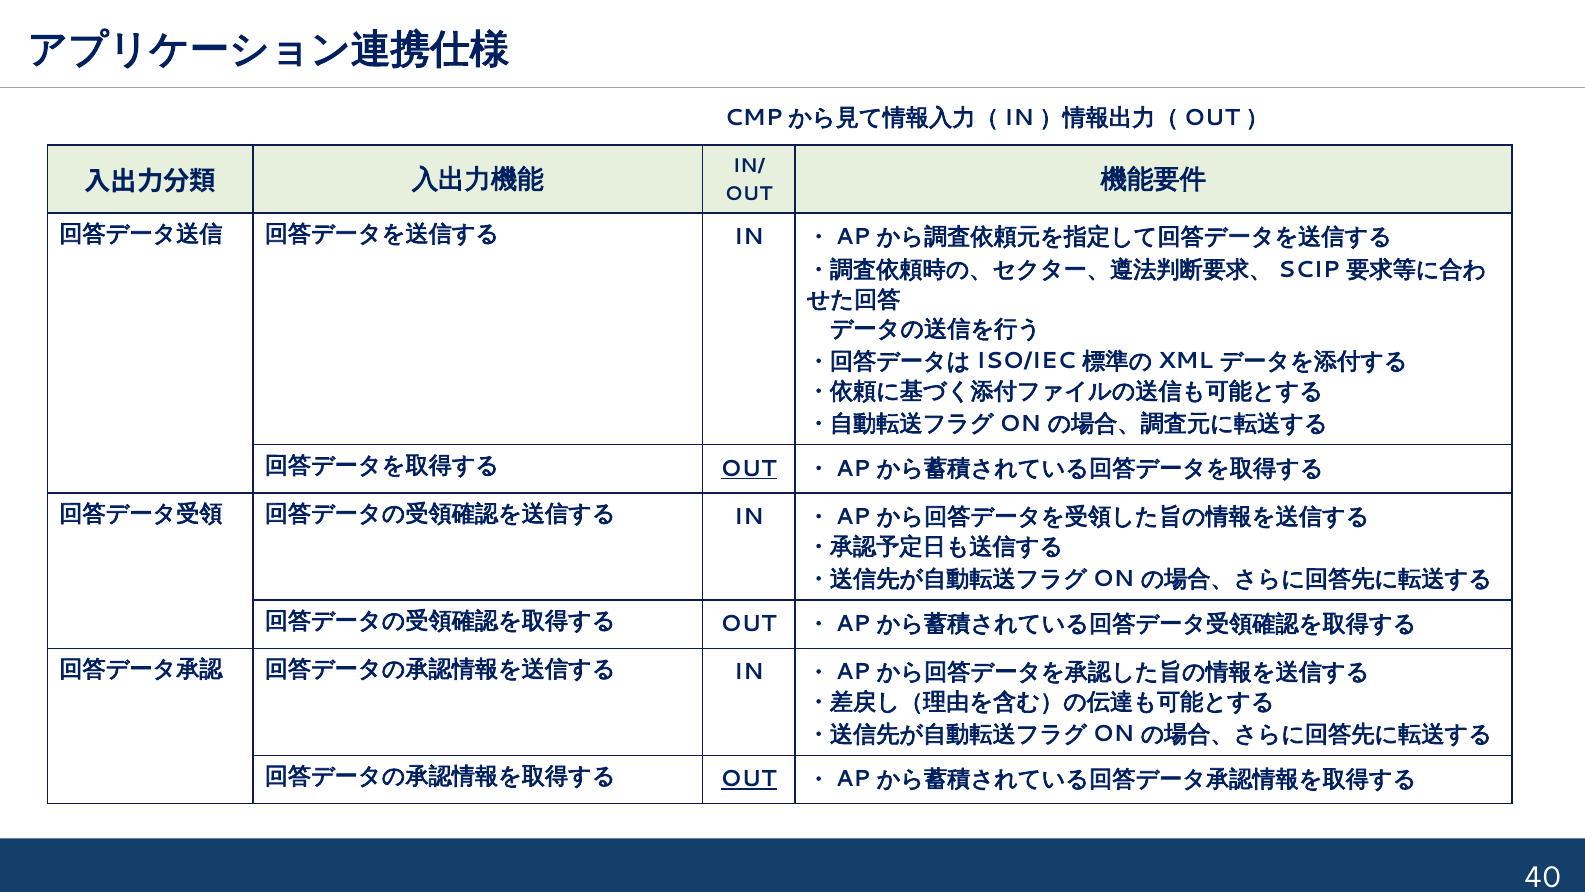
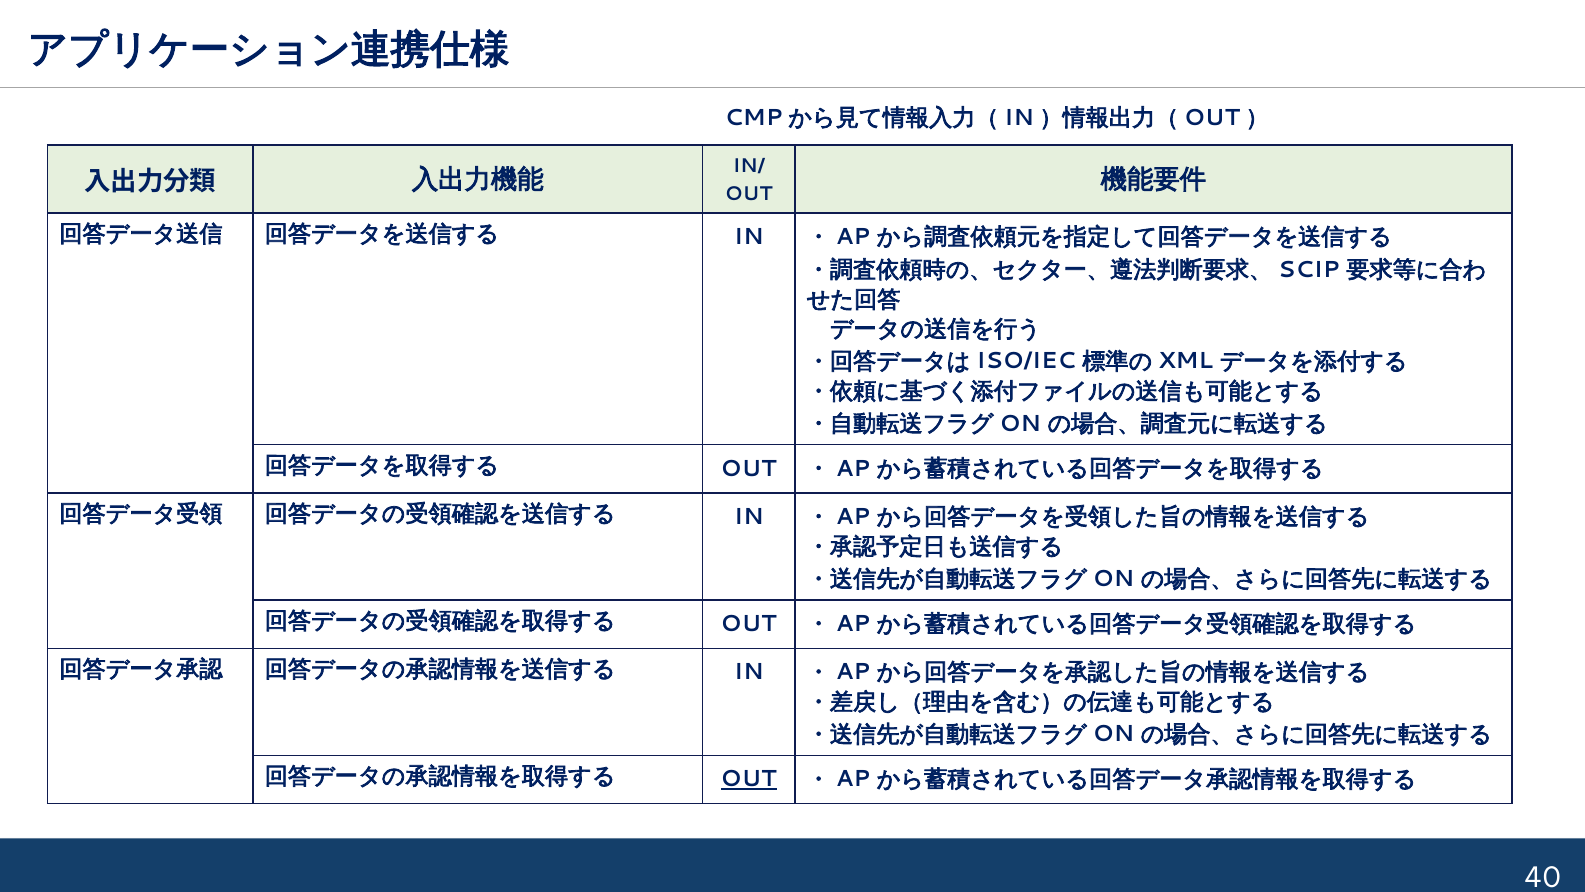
OUT at (749, 468) underline: present -> none
